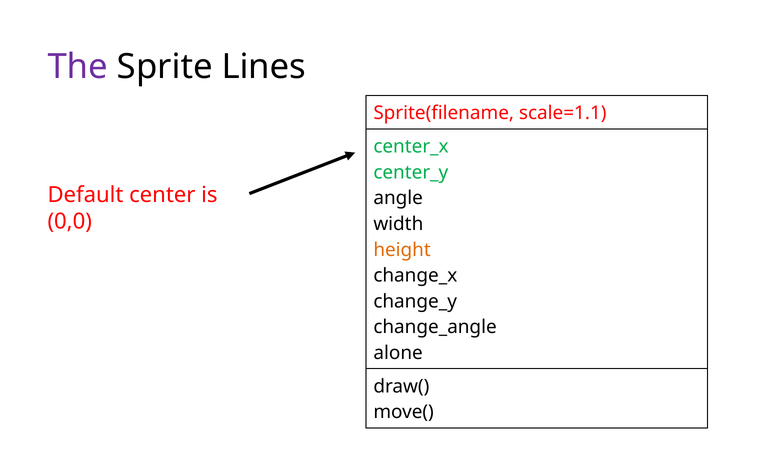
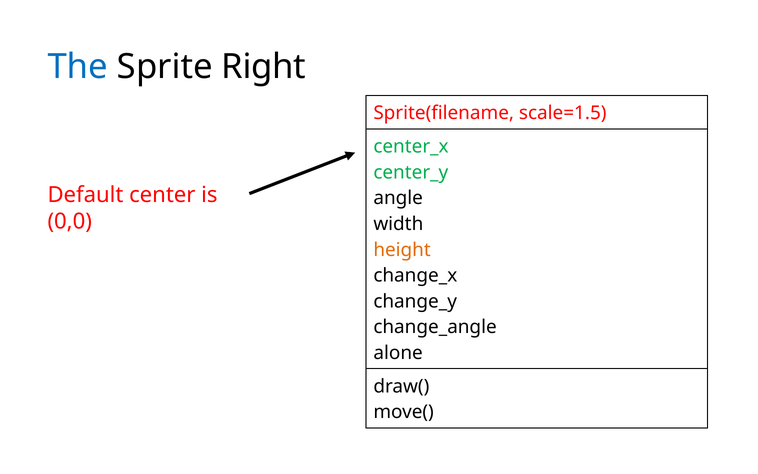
The colour: purple -> blue
Lines: Lines -> Right
scale=1.1: scale=1.1 -> scale=1.5
